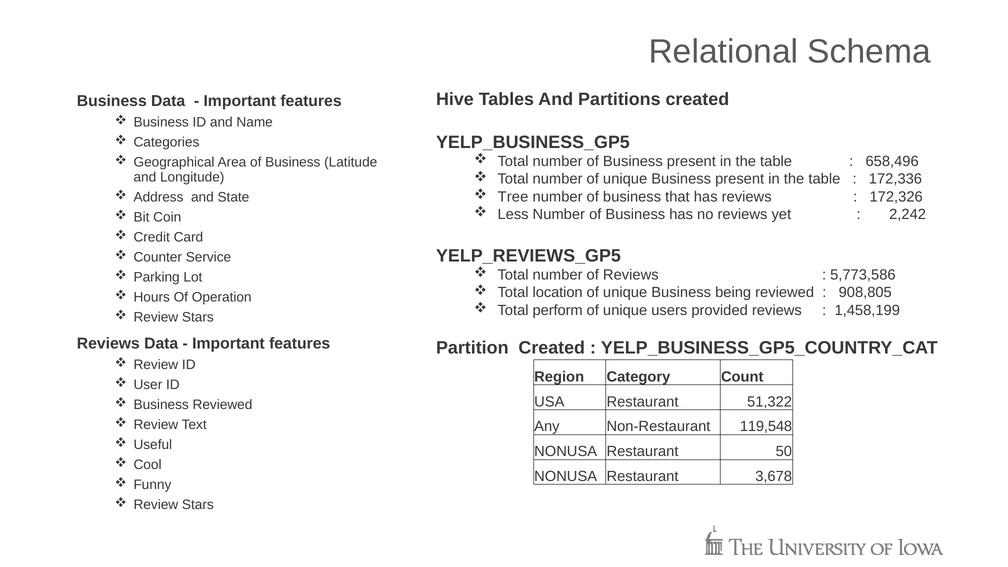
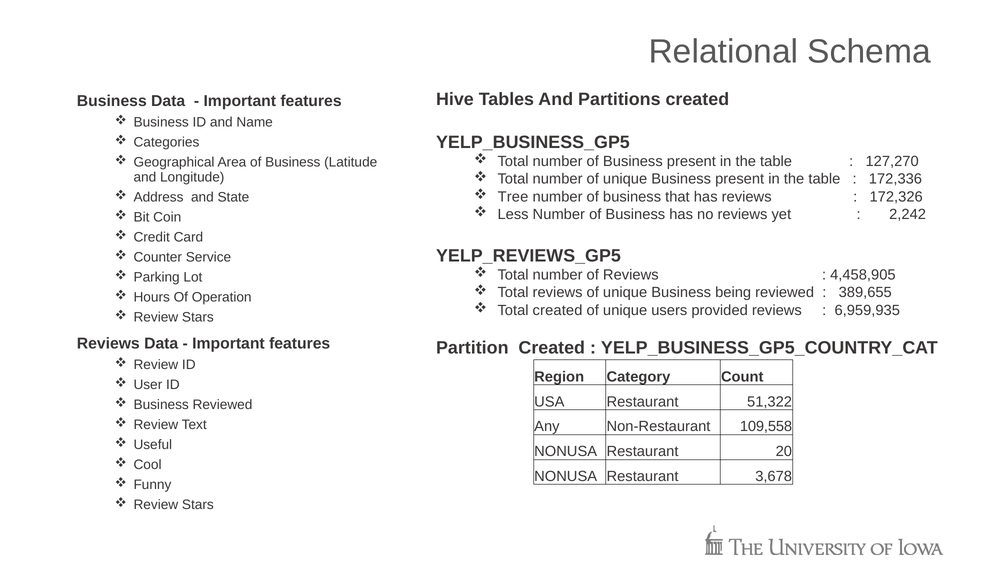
658,496: 658,496 -> 127,270
5,773,586: 5,773,586 -> 4,458,905
Total location: location -> reviews
908,805: 908,805 -> 389,655
Total perform: perform -> created
1,458,199: 1,458,199 -> 6,959,935
119,548: 119,548 -> 109,558
50: 50 -> 20
